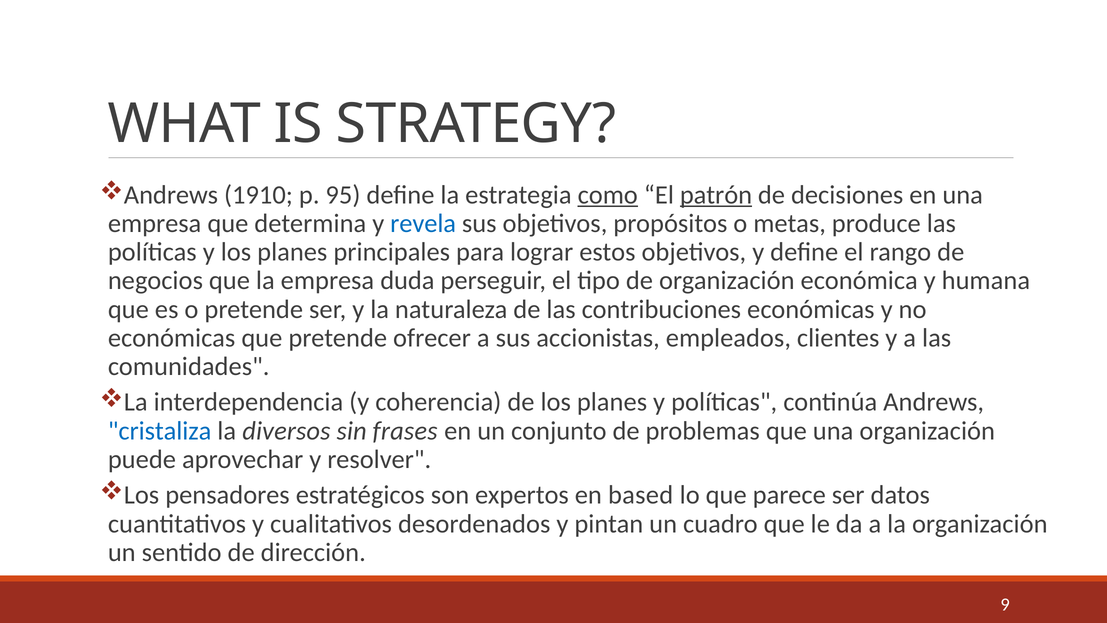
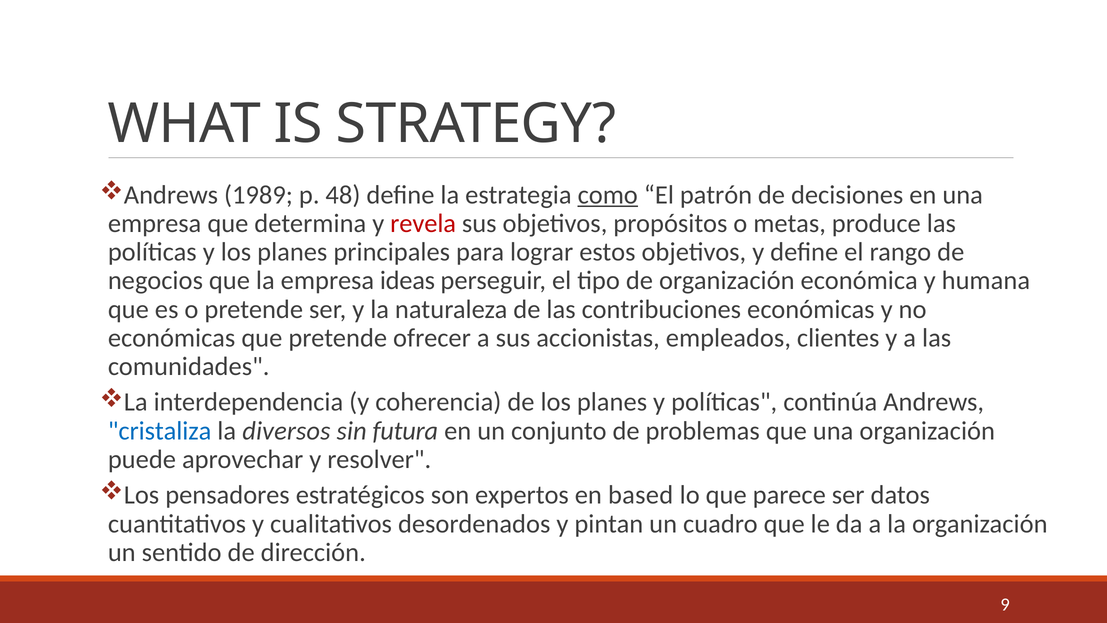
1910: 1910 -> 1989
95: 95 -> 48
patrón underline: present -> none
revela colour: blue -> red
duda: duda -> ideas
frases: frases -> futura
